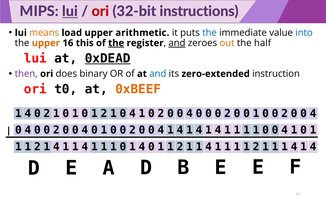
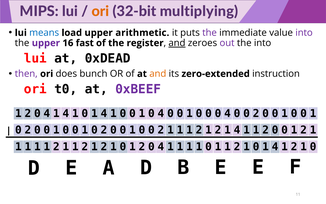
lui at (70, 11) underline: present -> none
ori at (100, 11) colour: red -> orange
instructions: instructions -> multiplying
means colour: orange -> blue
the at (210, 33) colour: blue -> purple
into at (304, 33) colour: blue -> purple
upper at (46, 43) colour: orange -> purple
this: this -> fast
the at (116, 43) underline: present -> none
out colour: orange -> purple
the half: half -> into
0xDEAD underline: present -> none
binary: binary -> bunch
and at (158, 74) colour: blue -> orange
0xBEEF colour: orange -> purple
4 at (28, 114): 4 -> 2
2 at (47, 114): 2 -> 4
0 at (66, 114): 0 -> 4
2 at (104, 114): 2 -> 4
4 at (132, 114): 4 -> 0
1 0 2: 2 -> 4
4 at (189, 114): 4 -> 1
0 0 0 2: 2 -> 4
1 at (256, 114): 1 -> 2
2 at (285, 114): 2 -> 1
4 at (313, 114): 4 -> 1
4 at (28, 130): 4 -> 2
2 at (56, 130): 2 -> 1
4 at (85, 130): 4 -> 1
1 at (104, 130): 1 -> 2
2 at (132, 130): 2 -> 1
4 at (161, 130): 4 -> 2
4 at (180, 130): 4 -> 1
4 at (199, 130): 4 -> 2
4 at (218, 130): 4 -> 2
1 at (237, 130): 1 -> 4
0 at (266, 130): 0 -> 2
4 at (285, 130): 4 -> 0
0 at (304, 130): 0 -> 2
2 at (37, 147): 2 -> 1
4 at (56, 147): 4 -> 2
4 at (85, 147): 4 -> 2
1 at (104, 147): 1 -> 2
1 0 1 4: 4 -> 2
1 at (161, 147): 1 -> 4
2 at (180, 147): 2 -> 1
4 at (208, 147): 4 -> 0
1 at (237, 147): 1 -> 2
2 at (256, 147): 2 -> 0
1 at (275, 147): 1 -> 4
4 at (294, 147): 4 -> 2
4 at (313, 147): 4 -> 0
